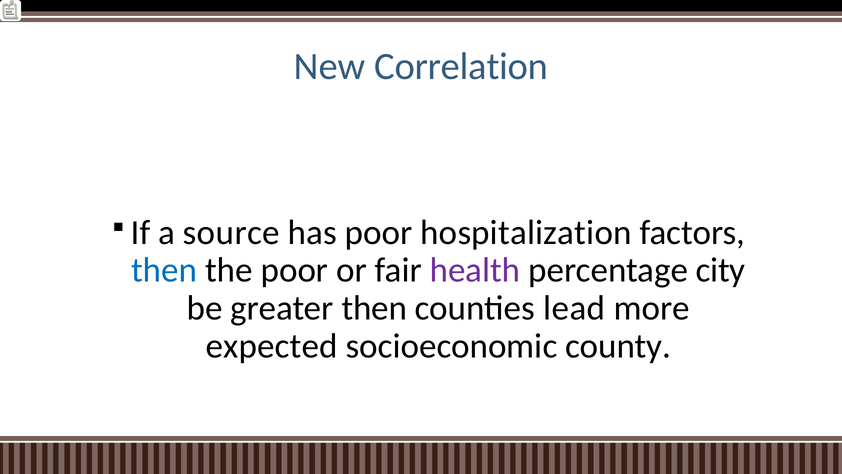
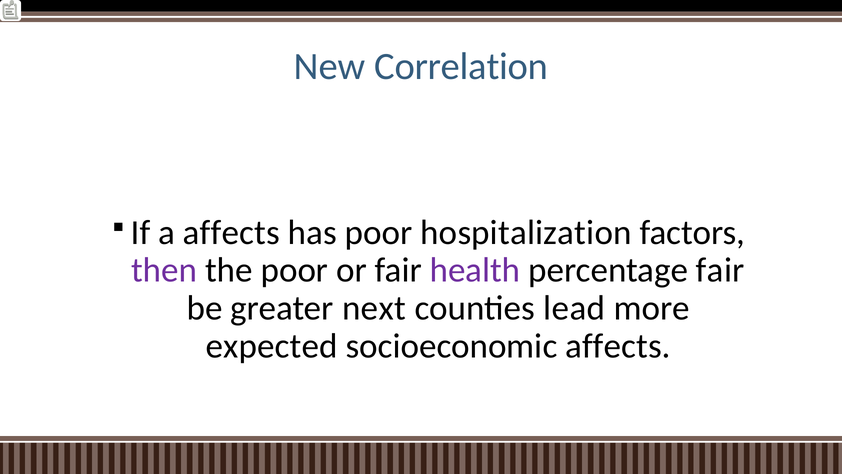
a source: source -> affects
then at (164, 270) colour: blue -> purple
percentage city: city -> fair
greater then: then -> next
socioeconomic county: county -> affects
